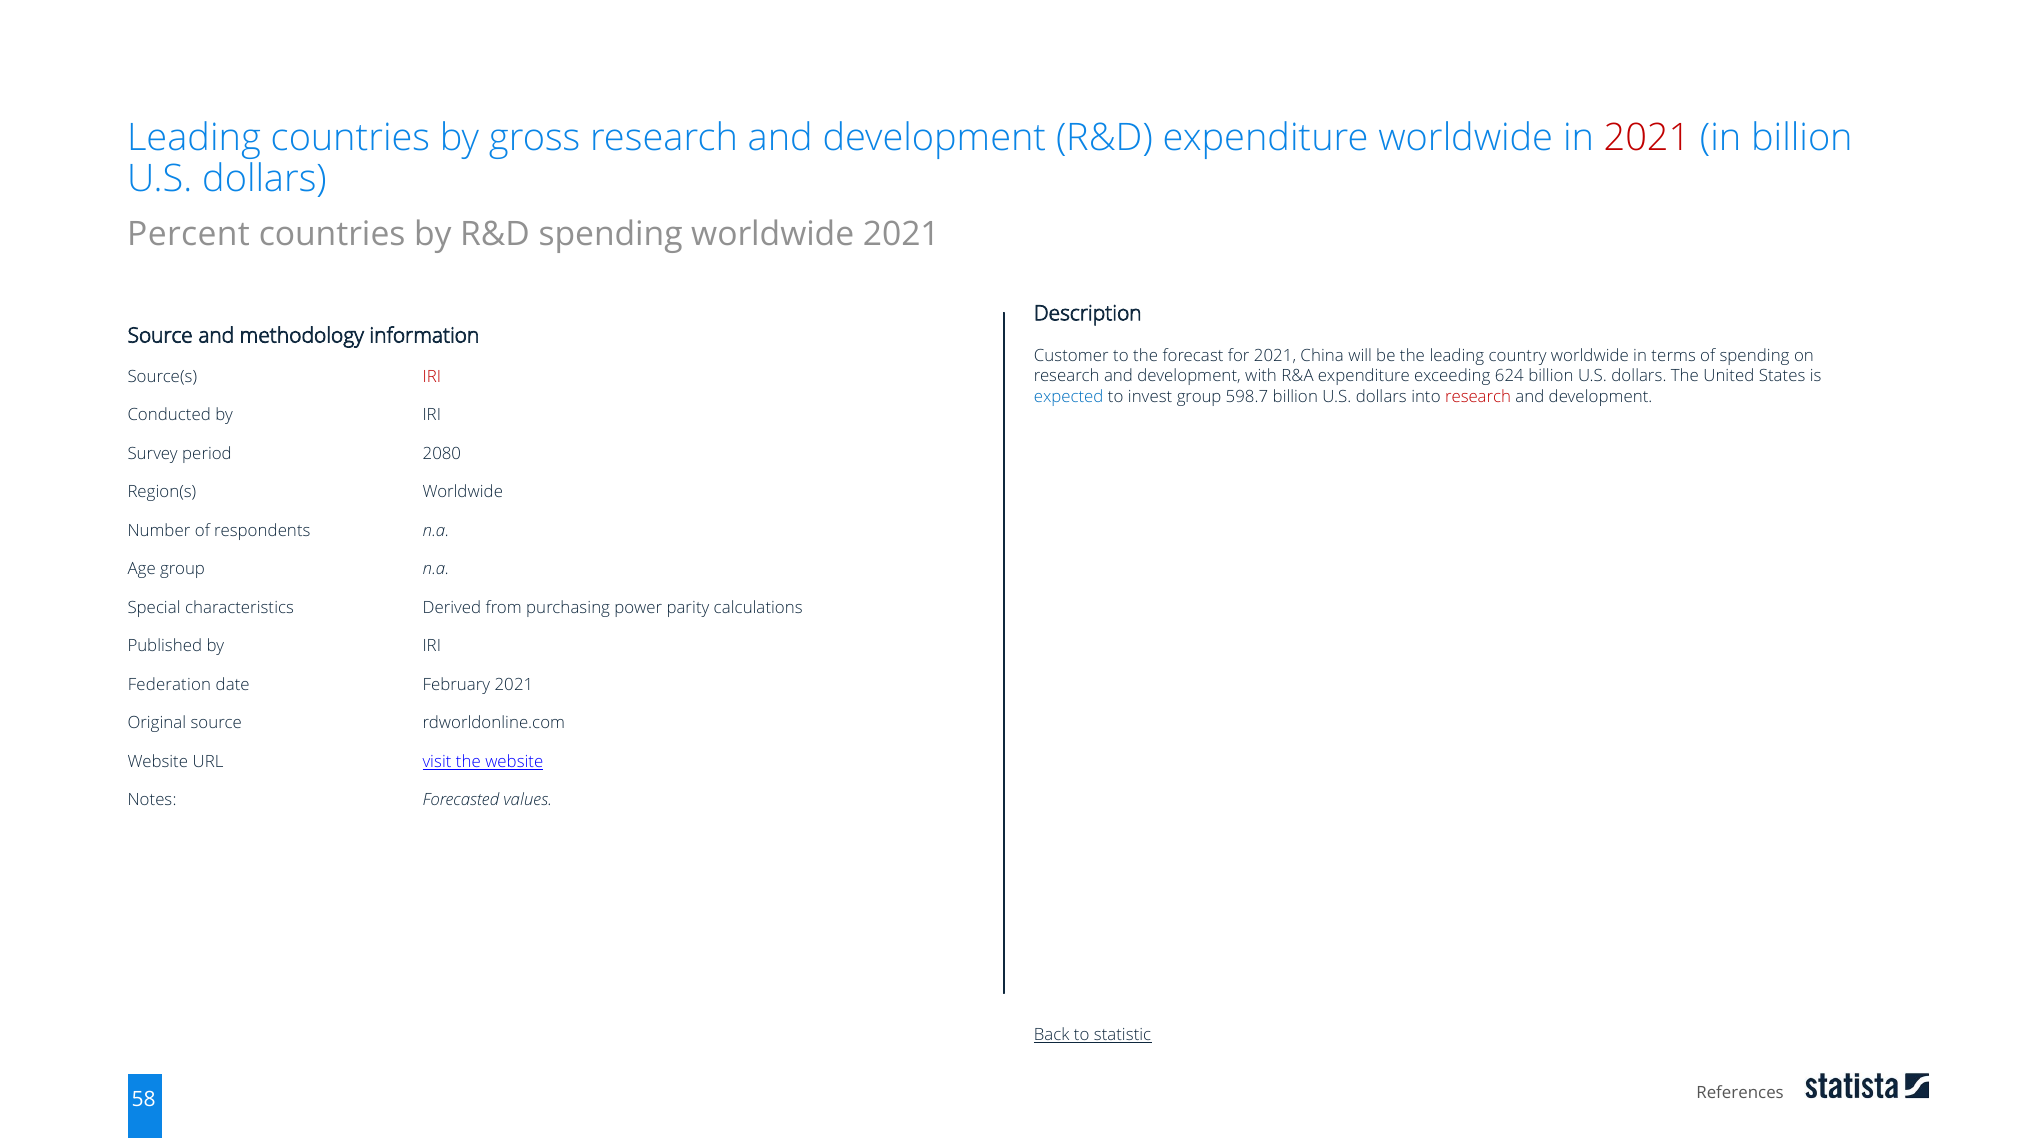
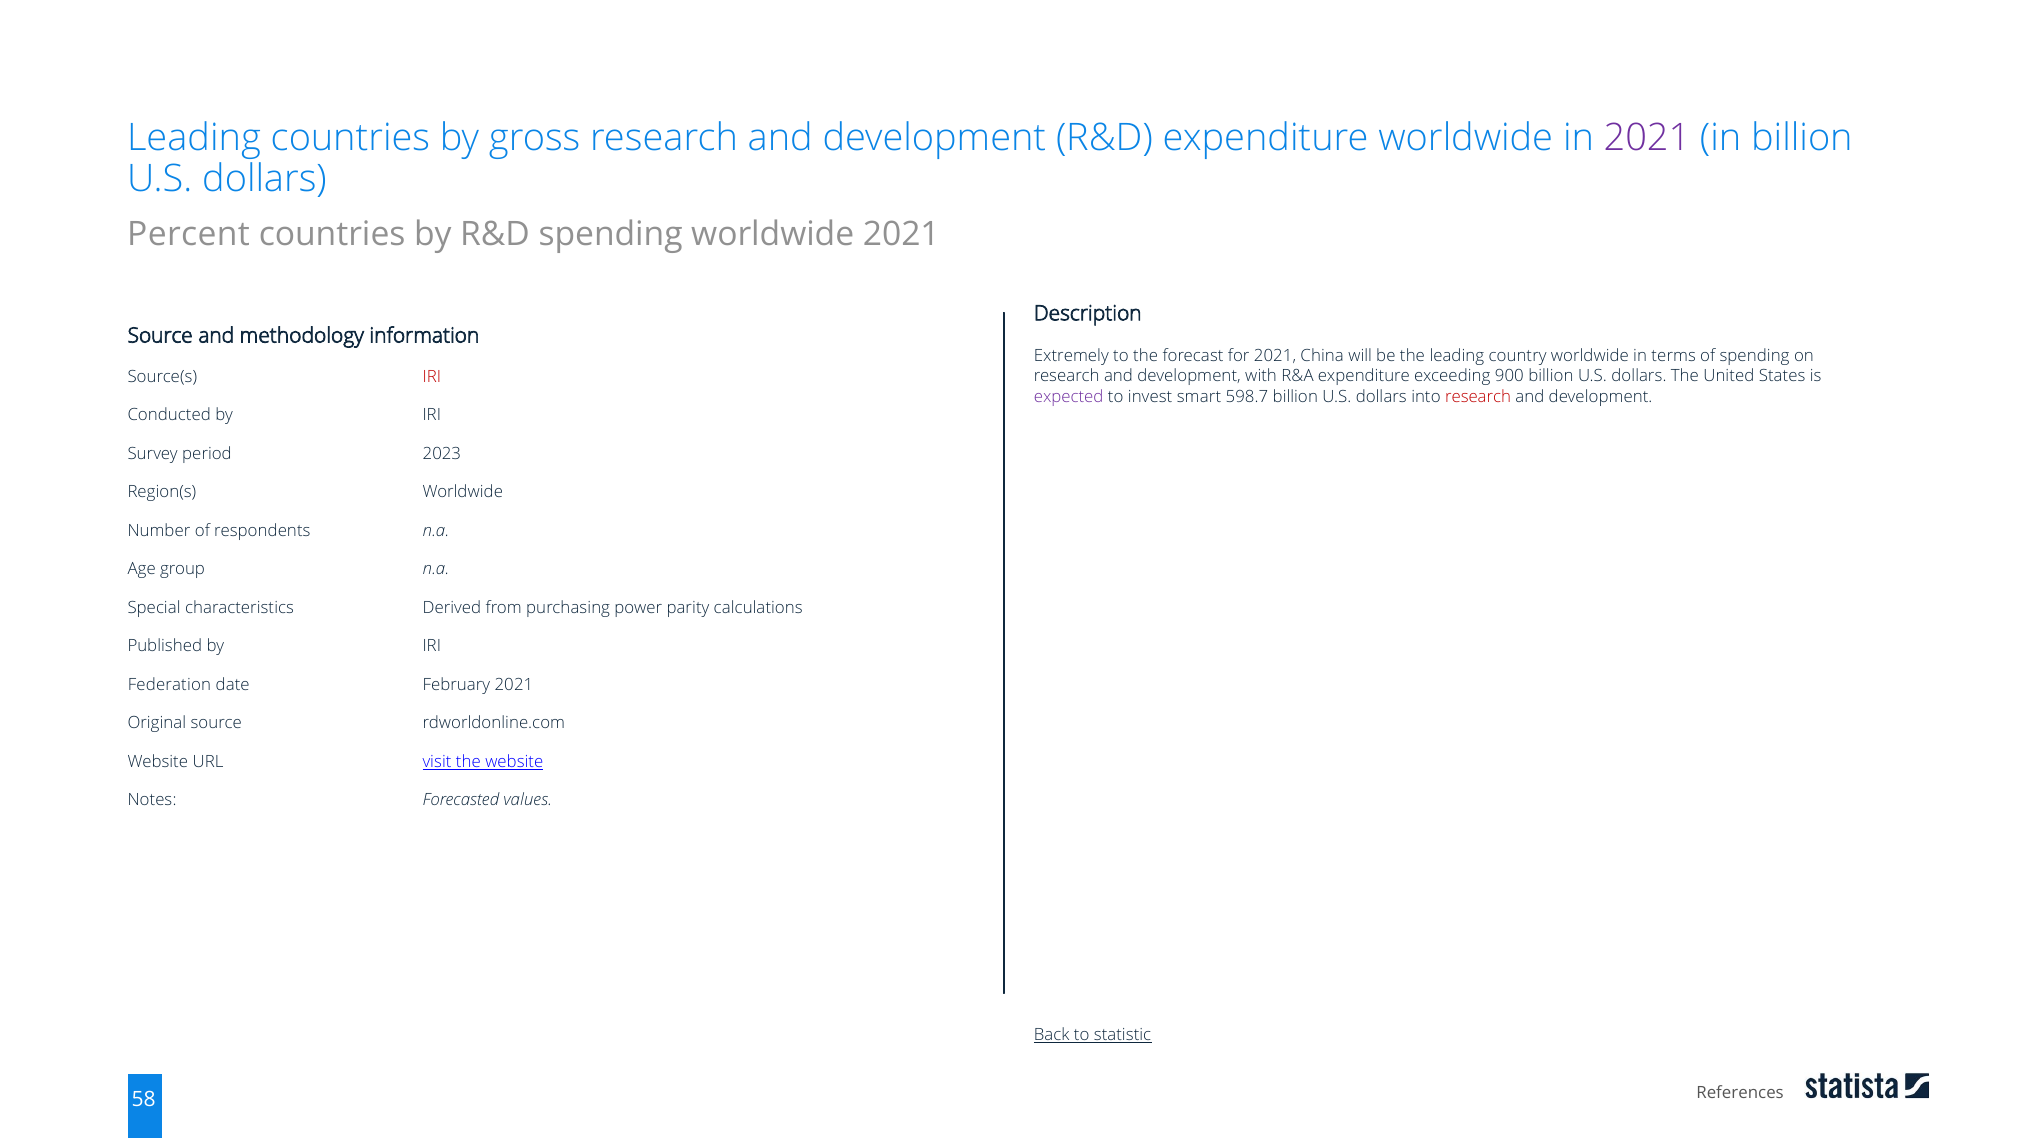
2021 at (1647, 138) colour: red -> purple
Customer: Customer -> Extremely
624: 624 -> 900
expected colour: blue -> purple
invest group: group -> smart
2080: 2080 -> 2023
